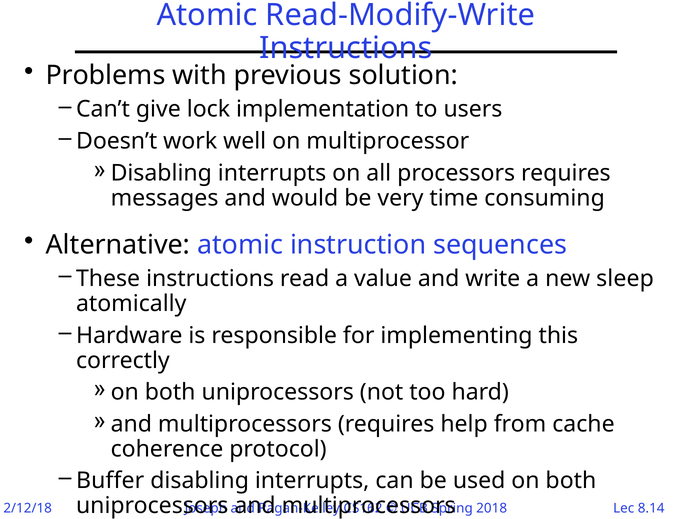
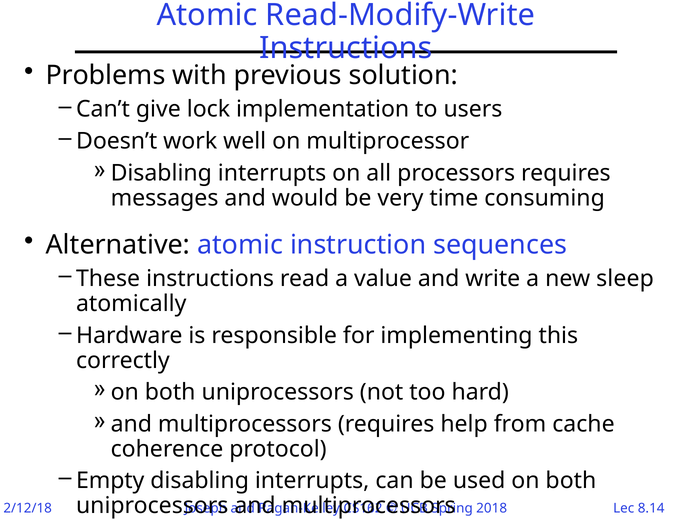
Buffer: Buffer -> Empty
